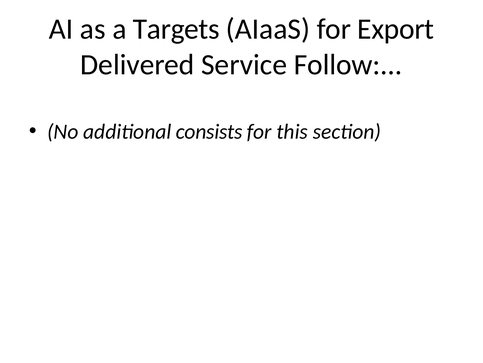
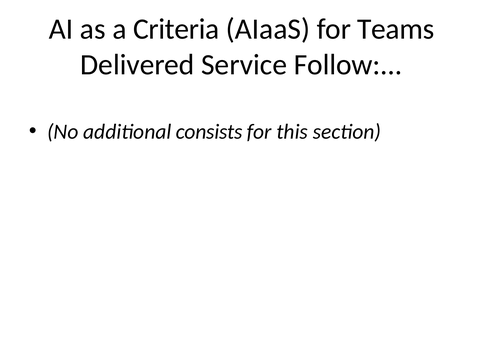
Targets: Targets -> Criteria
Export: Export -> Teams
